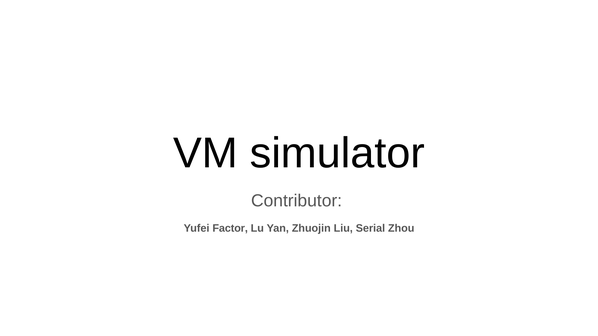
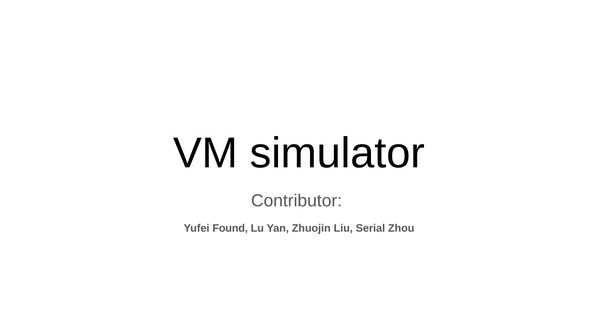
Factor: Factor -> Found
